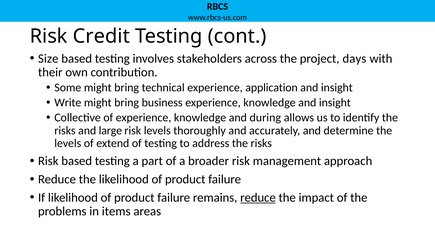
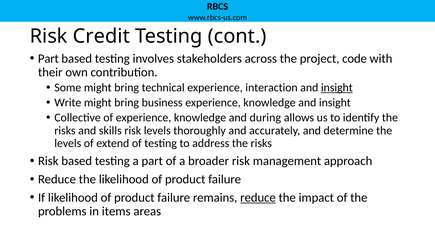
Size at (48, 58): Size -> Part
days: days -> code
application: application -> interaction
insight at (337, 88) underline: none -> present
large: large -> skills
